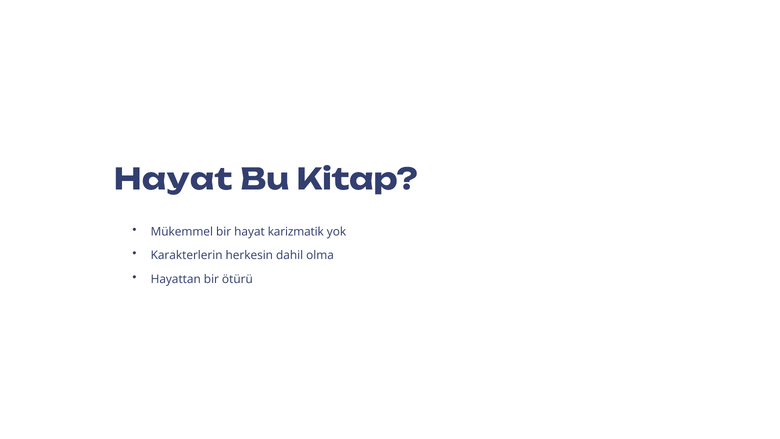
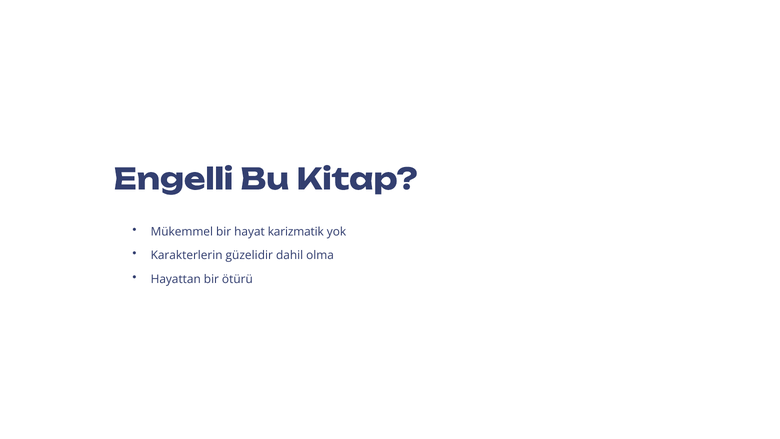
Hayat at (173, 180): Hayat -> Engelli
herkesin: herkesin -> güzelidir
